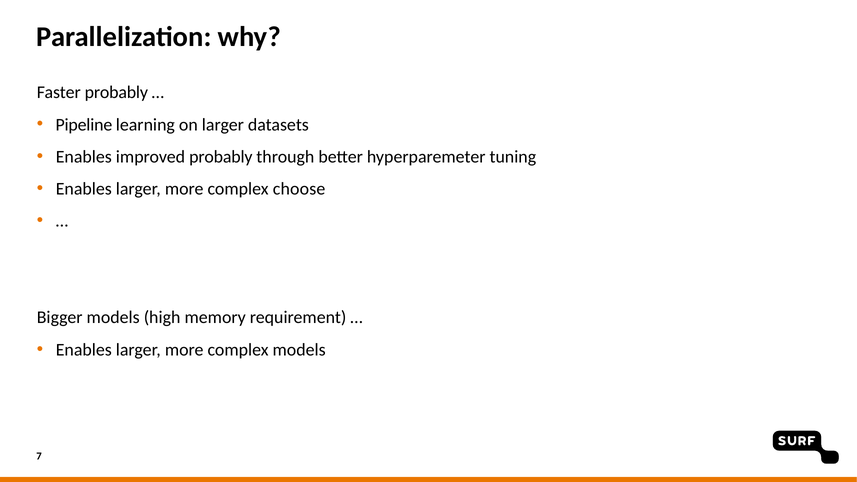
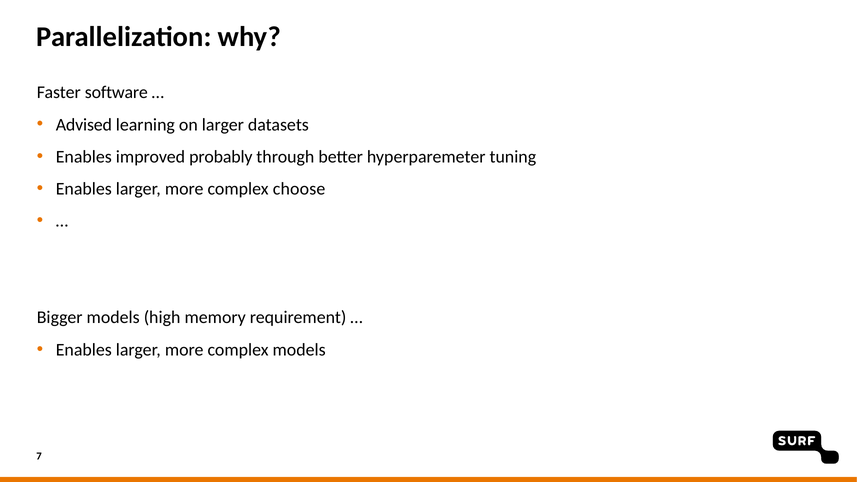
Faster probably: probably -> software
Pipeline: Pipeline -> Advised
